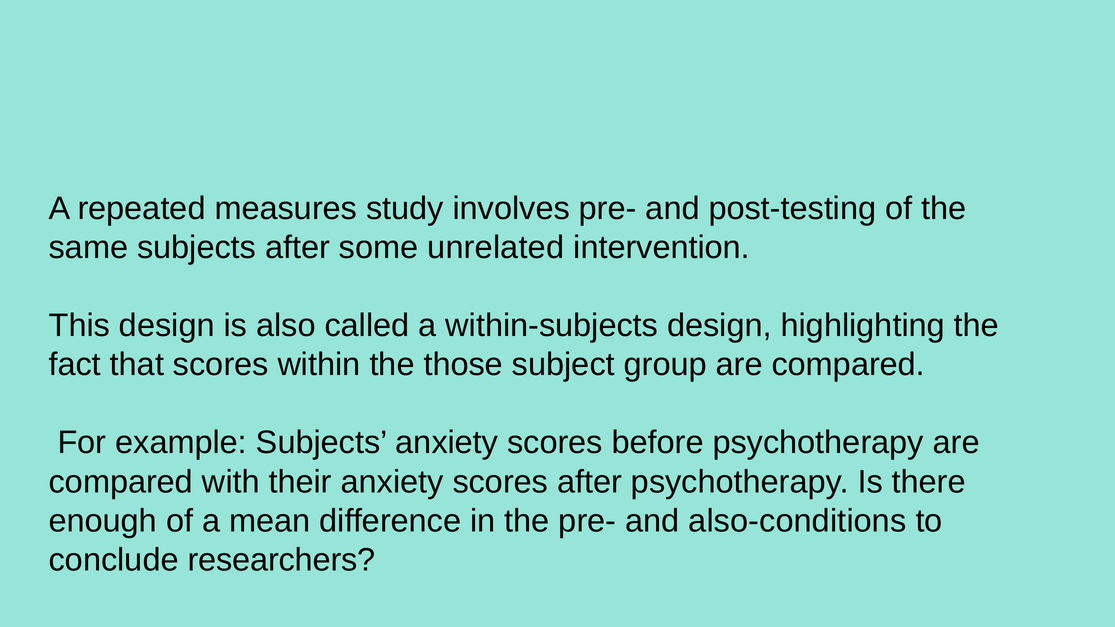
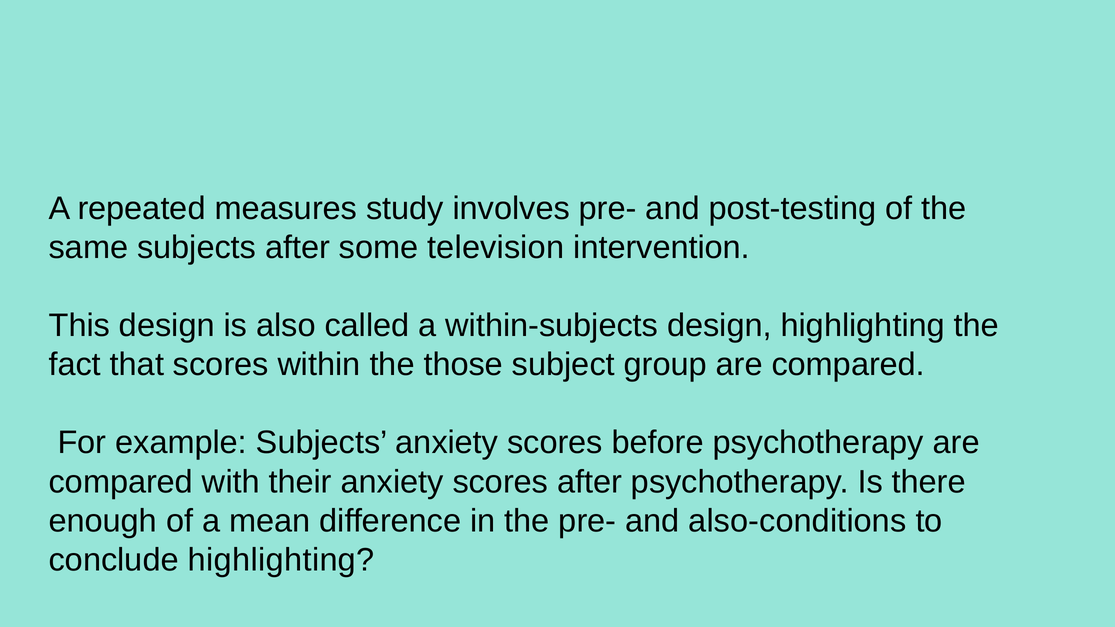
unrelated: unrelated -> television
conclude researchers: researchers -> highlighting
